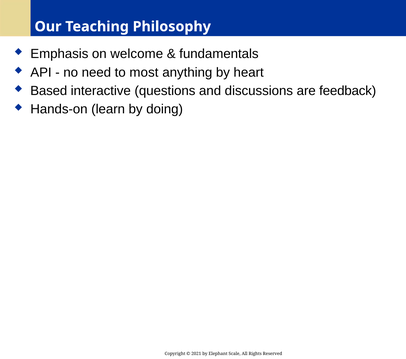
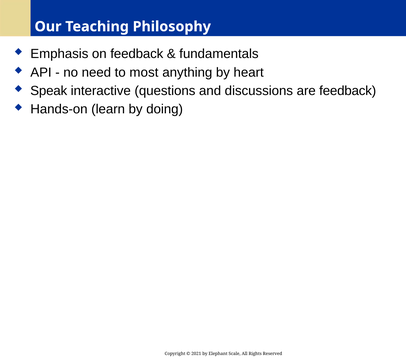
on welcome: welcome -> feedback
Based: Based -> Speak
